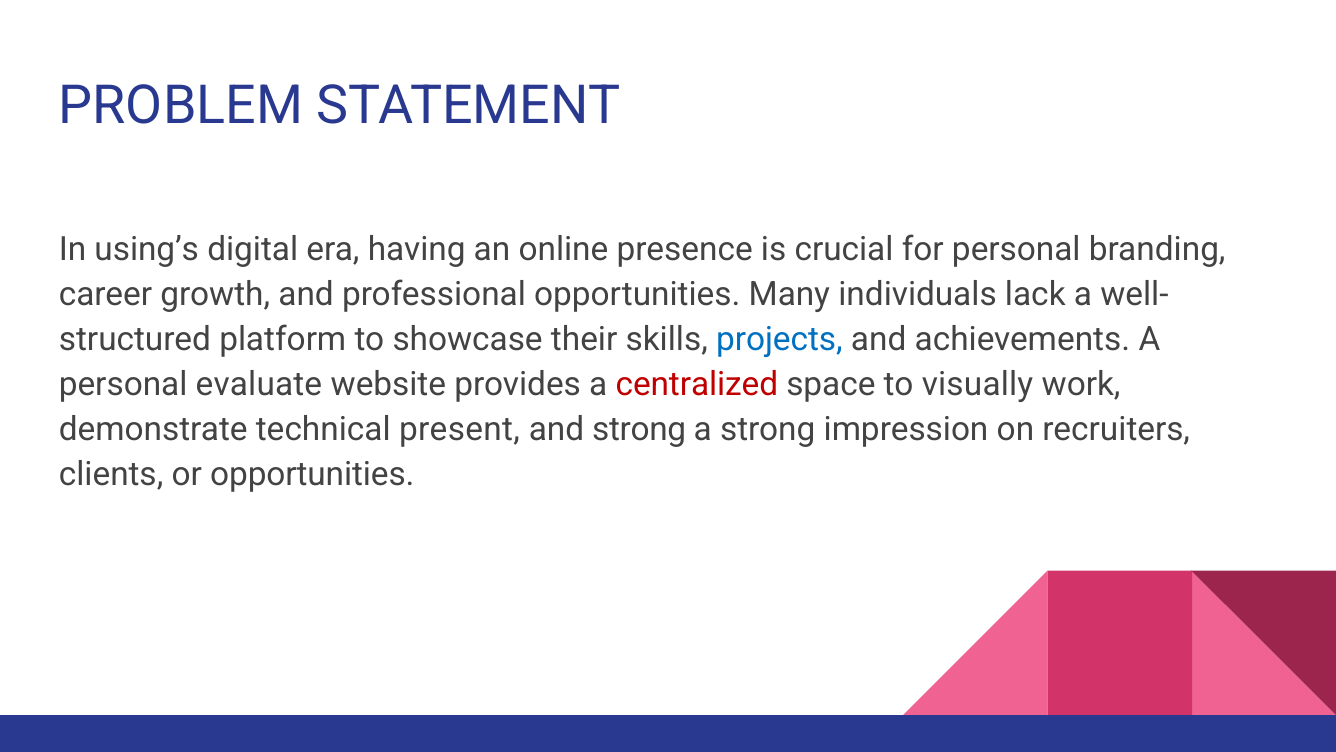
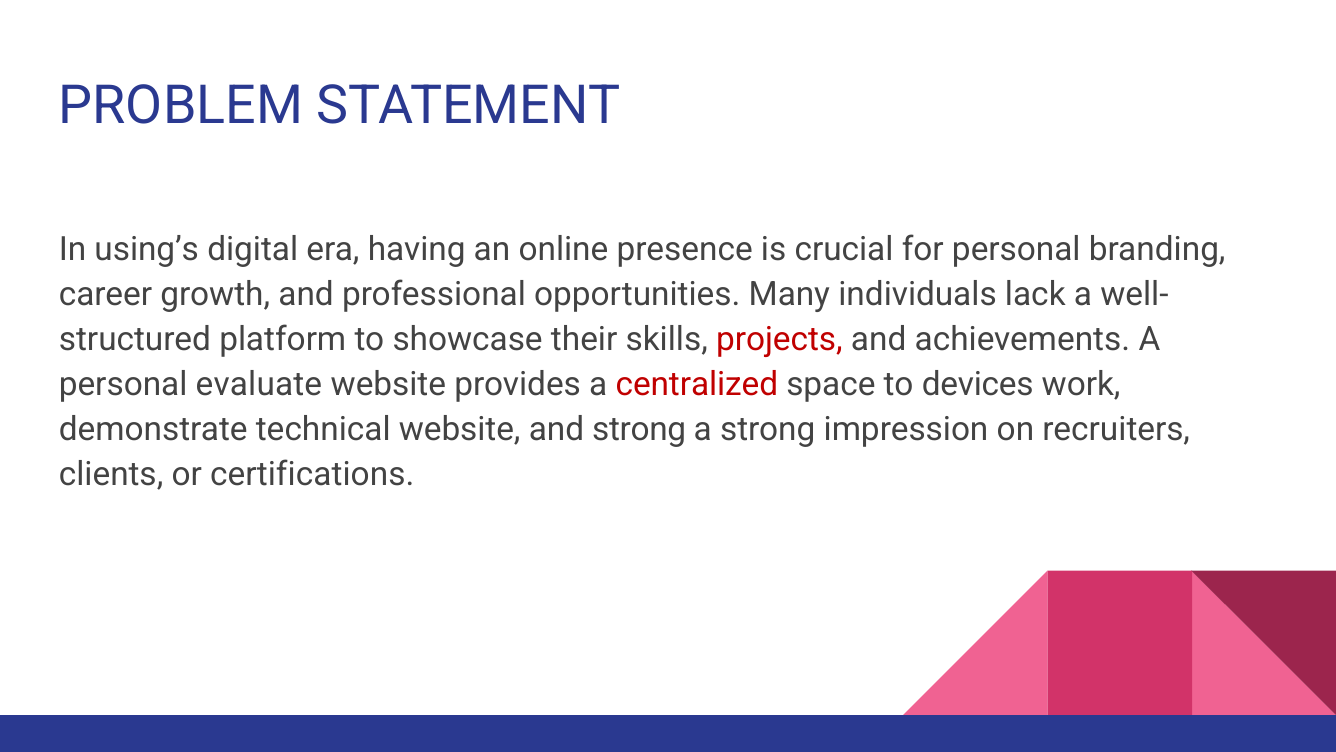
projects colour: blue -> red
visually: visually -> devices
technical present: present -> website
or opportunities: opportunities -> certifications
